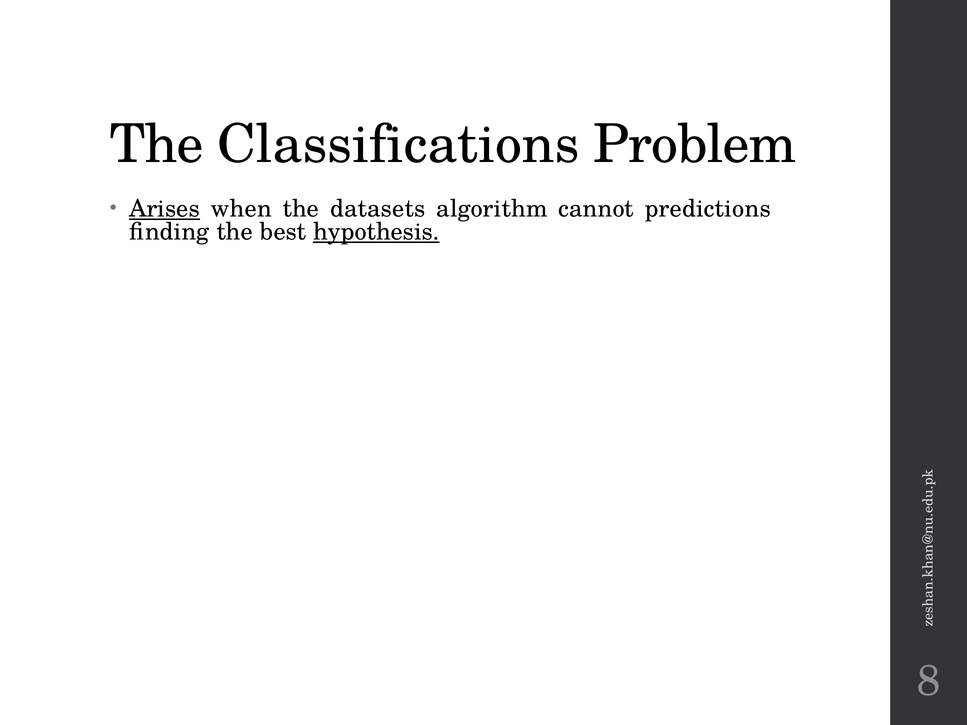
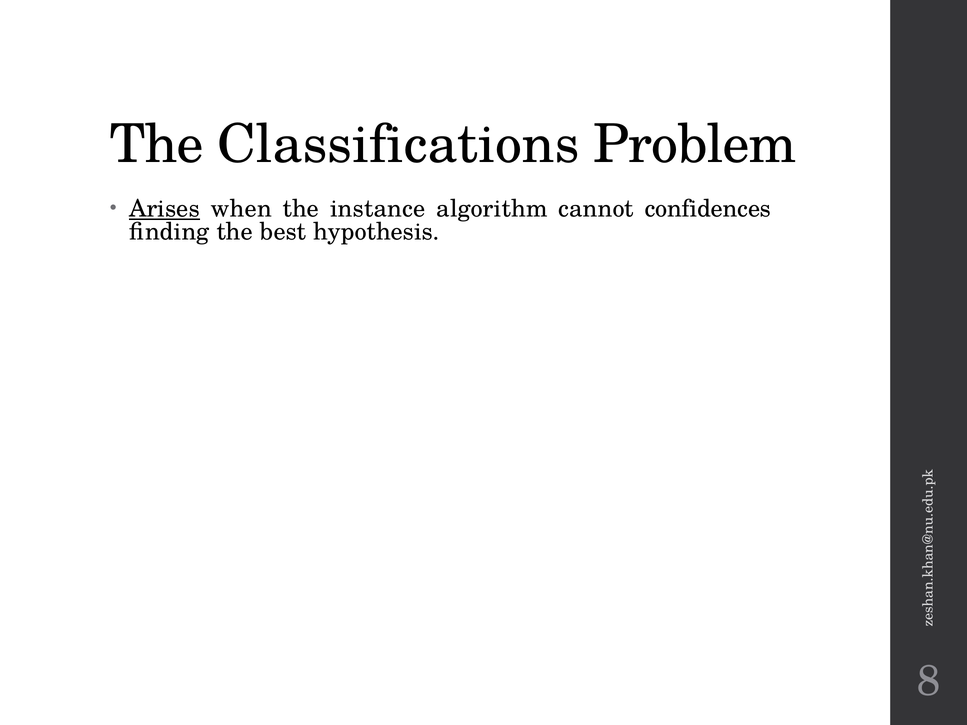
datasets: datasets -> instance
predictions: predictions -> confidences
hypothesis underline: present -> none
